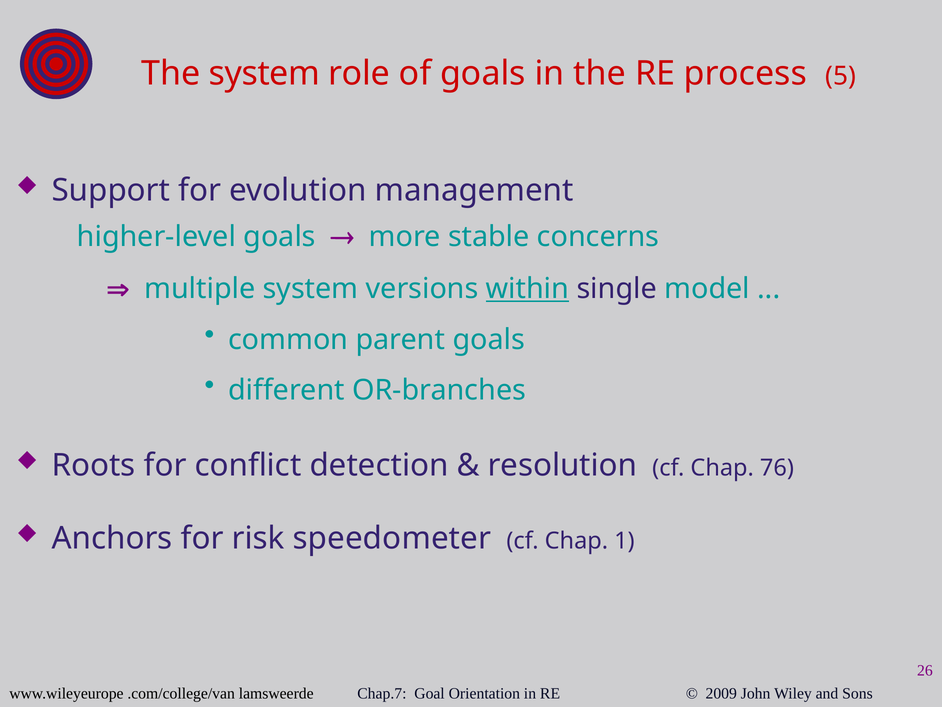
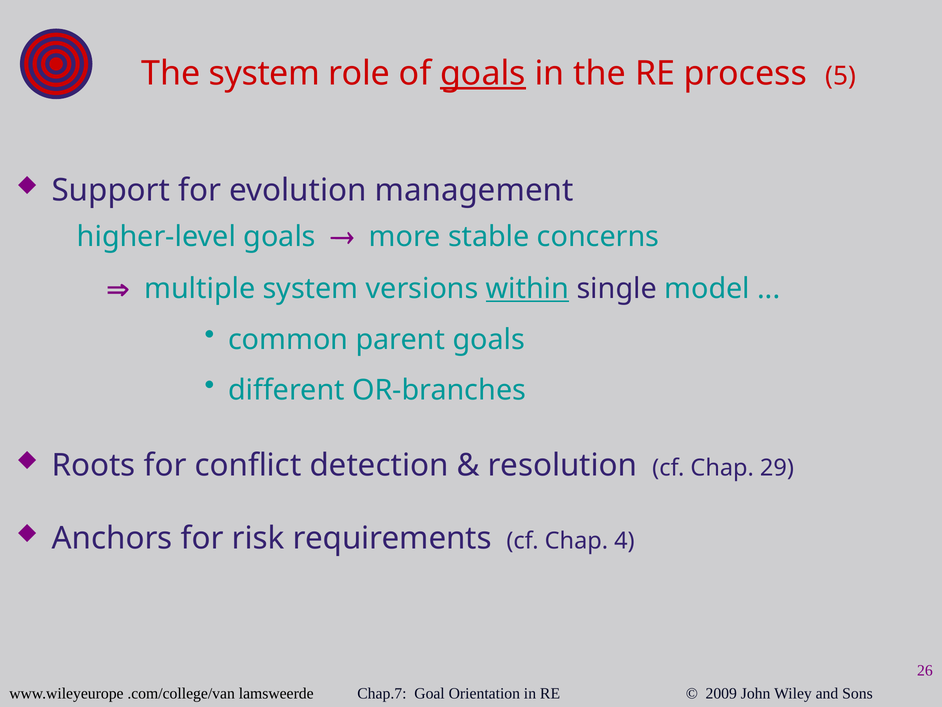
goals at (483, 74) underline: none -> present
76: 76 -> 29
speedometer: speedometer -> requirements
1: 1 -> 4
